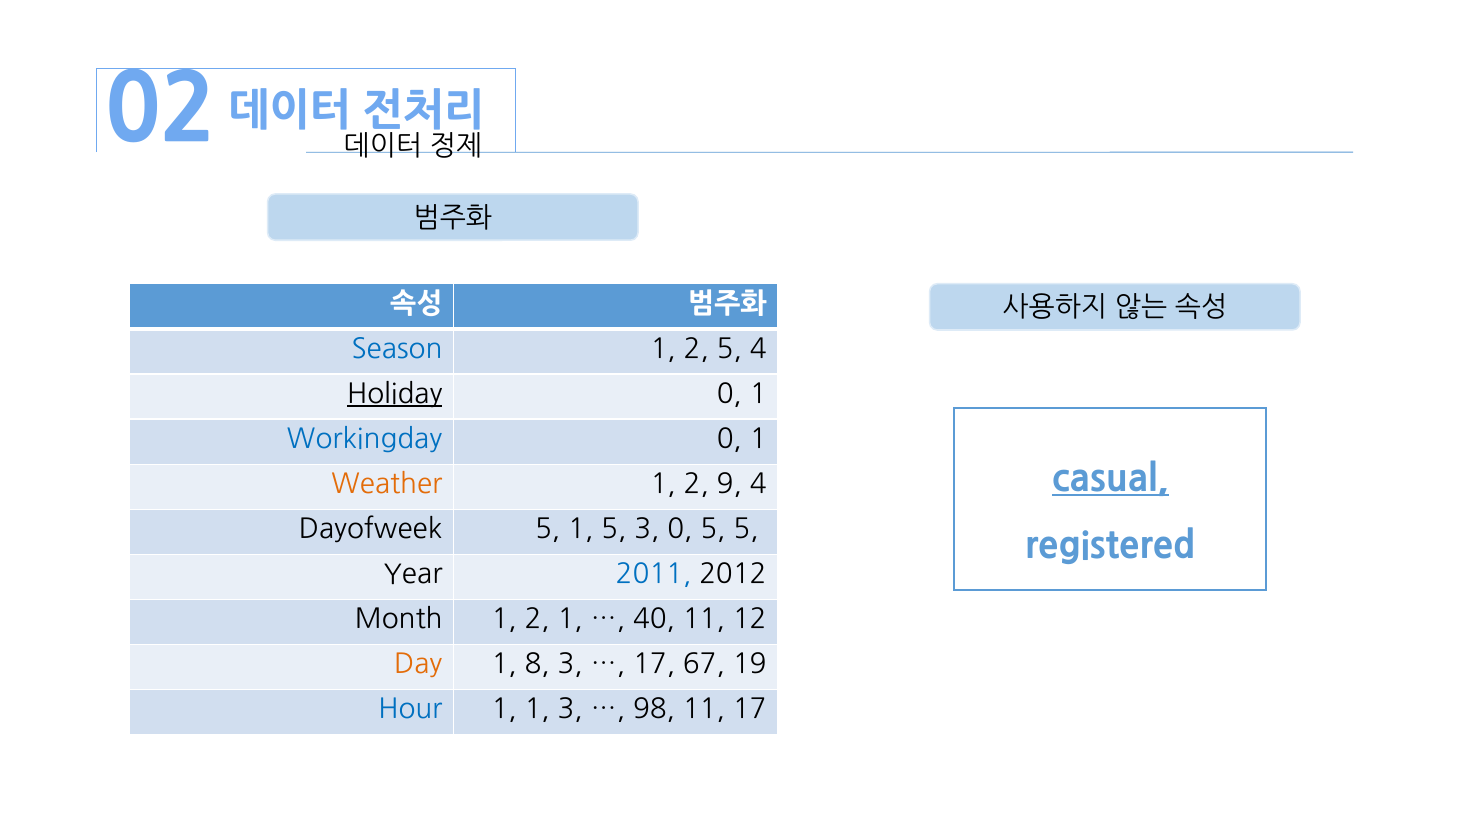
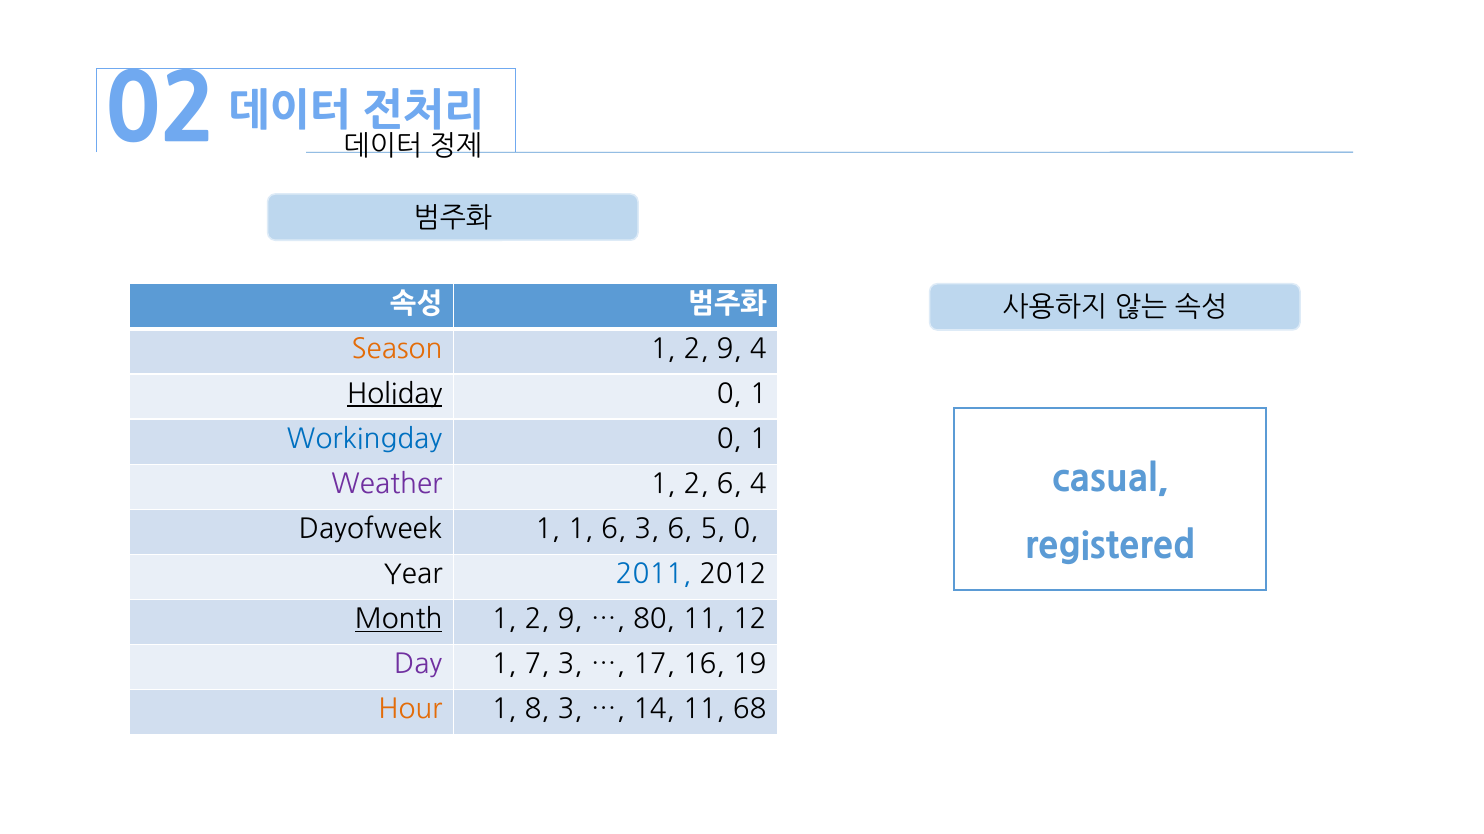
Season colour: blue -> orange
5 at (729, 349): 5 -> 9
casual underline: present -> none
Weather colour: orange -> purple
2 9: 9 -> 6
Dayofweek 5: 5 -> 1
1 5: 5 -> 6
3 0: 0 -> 6
5 5: 5 -> 0
Month underline: none -> present
1 at (570, 620): 1 -> 9
40: 40 -> 80
Day colour: orange -> purple
8: 8 -> 7
67: 67 -> 16
Hour colour: blue -> orange
1 1: 1 -> 8
98: 98 -> 14
11 17: 17 -> 68
